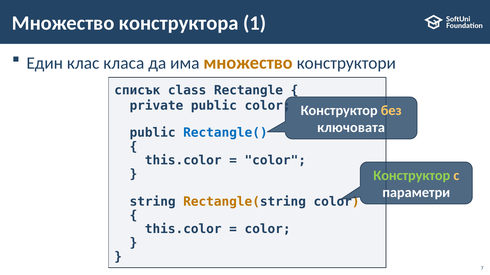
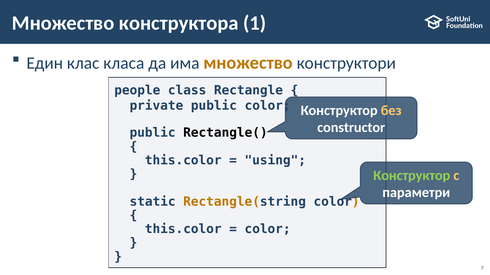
списък: списък -> people
ключовата: ключовата -> constructor
Rectangle( colour: blue -> black
color at (275, 161): color -> using
string: string -> static
